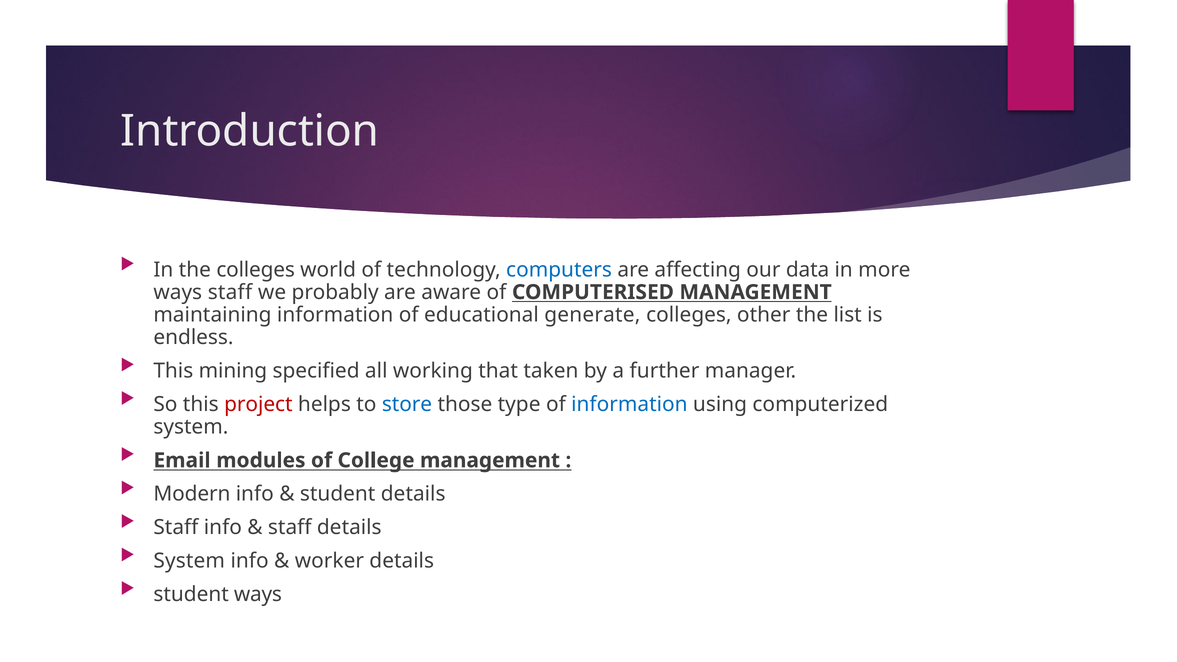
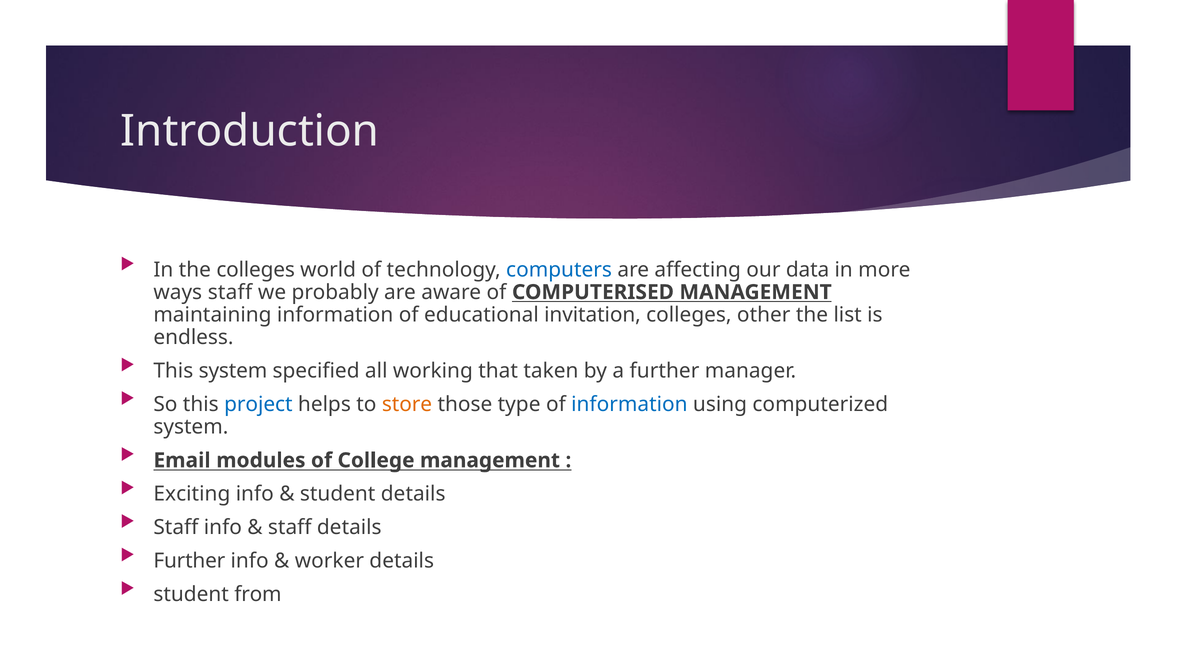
generate: generate -> invitation
This mining: mining -> system
project colour: red -> blue
store colour: blue -> orange
Modern: Modern -> Exciting
System at (189, 561): System -> Further
student ways: ways -> from
